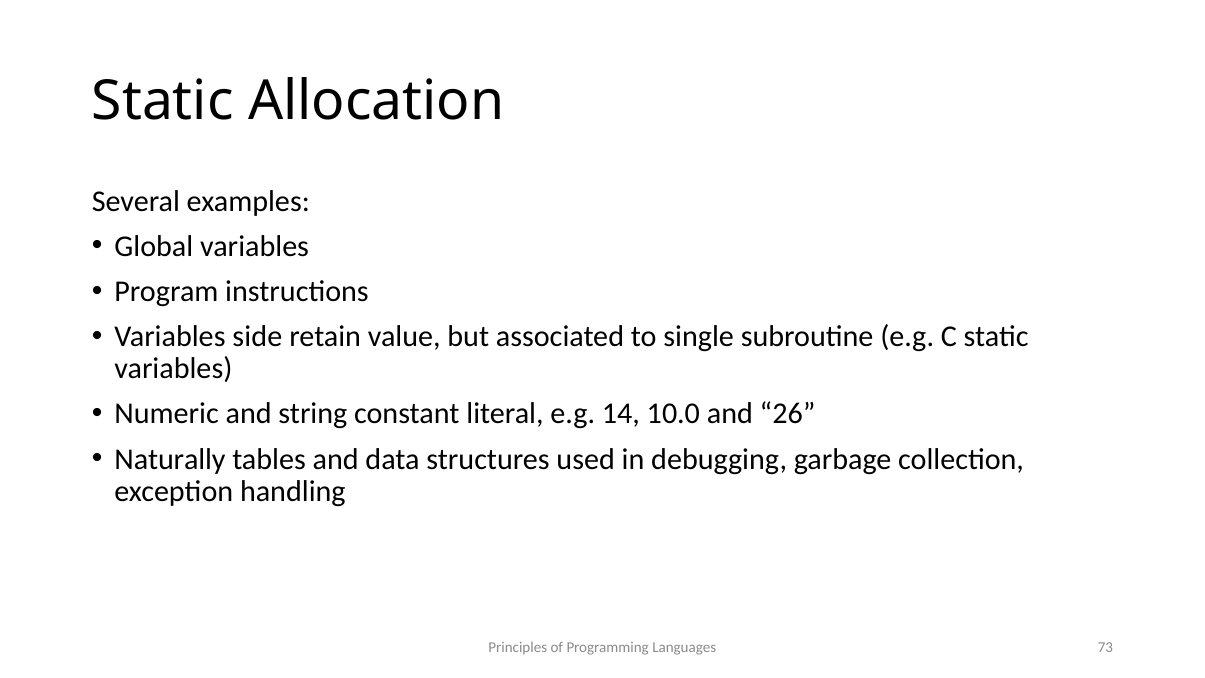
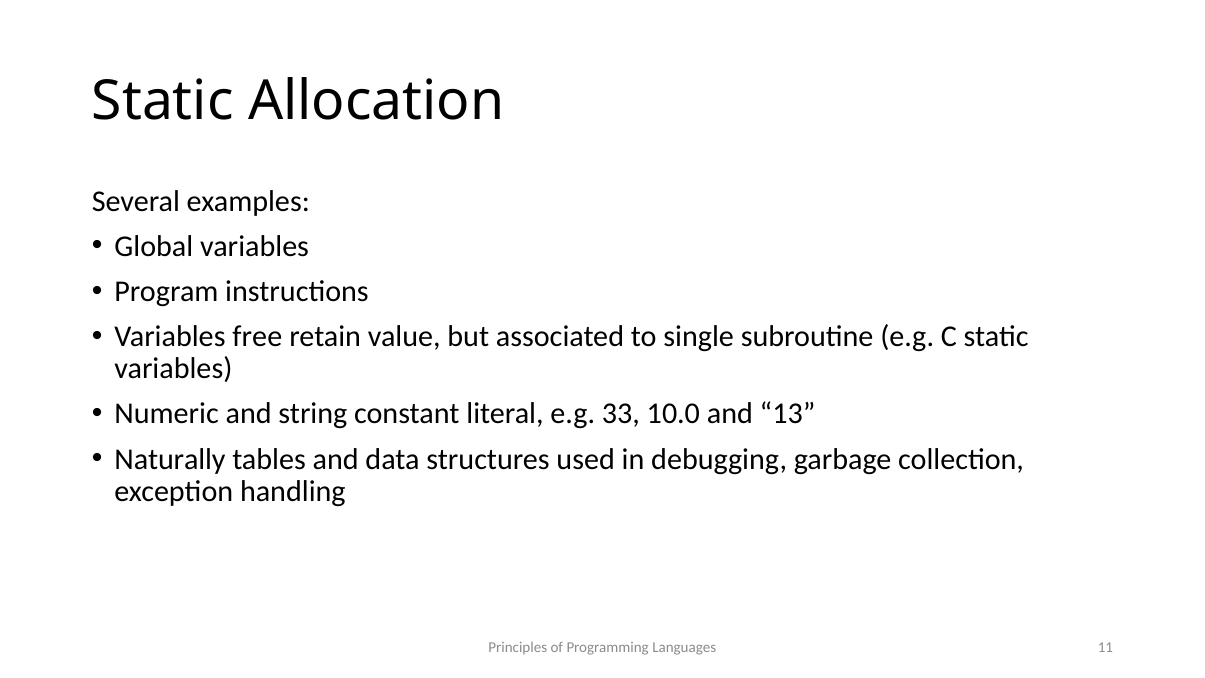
side: side -> free
14: 14 -> 33
26: 26 -> 13
73: 73 -> 11
